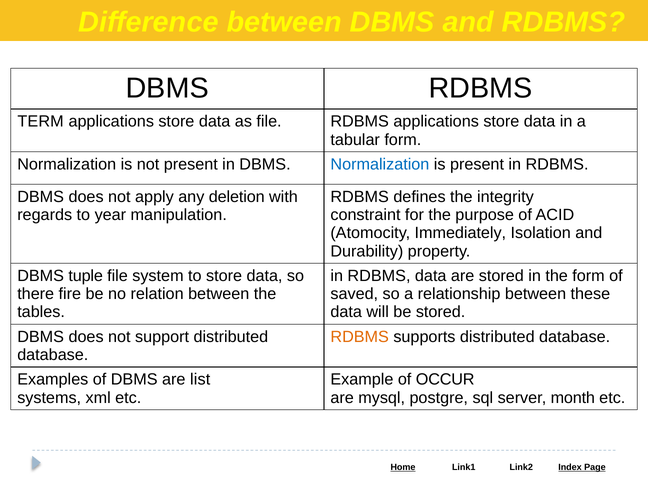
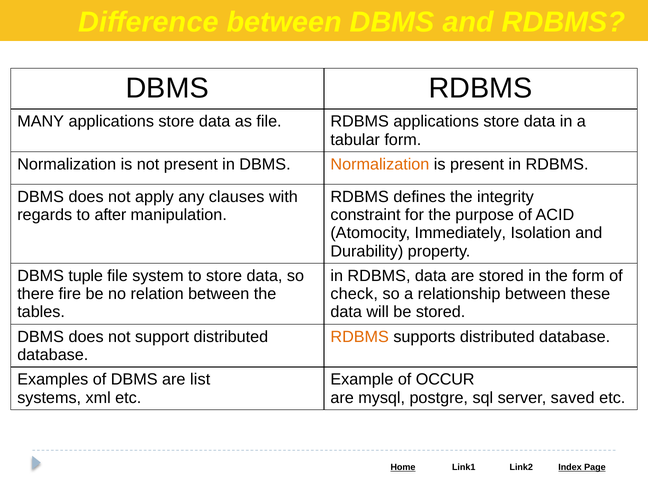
TERM: TERM -> MANY
Normalization at (380, 164) colour: blue -> orange
deletion: deletion -> clauses
year: year -> after
saved: saved -> check
month: month -> saved
